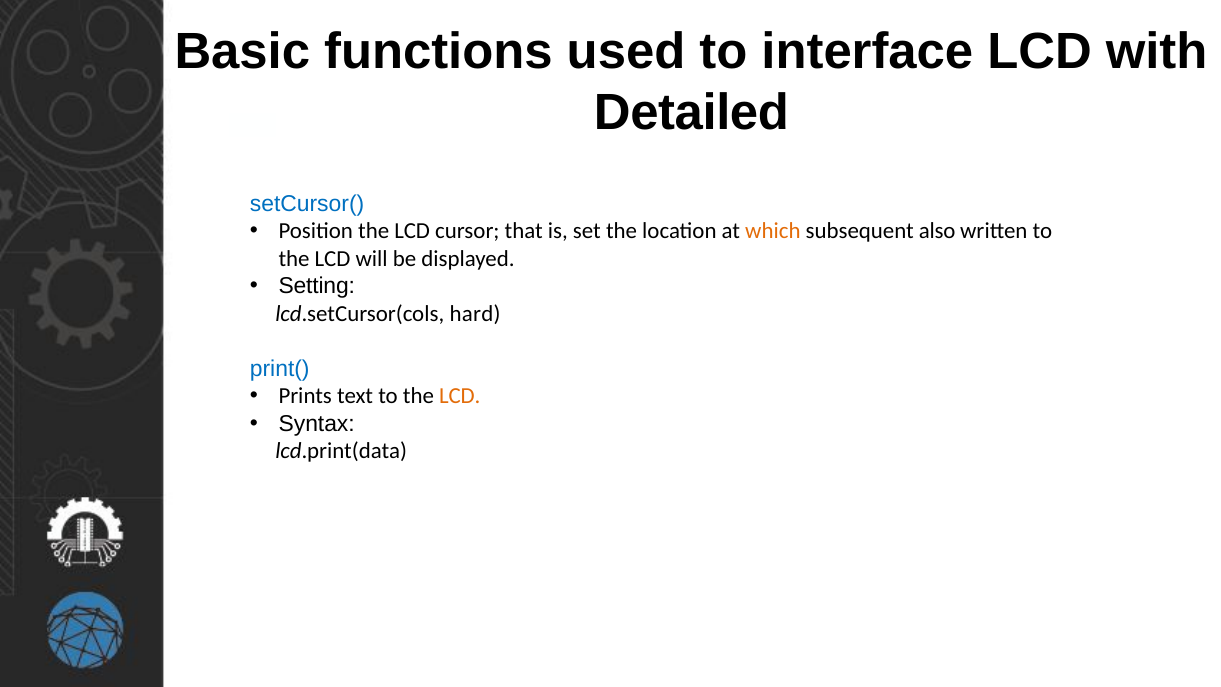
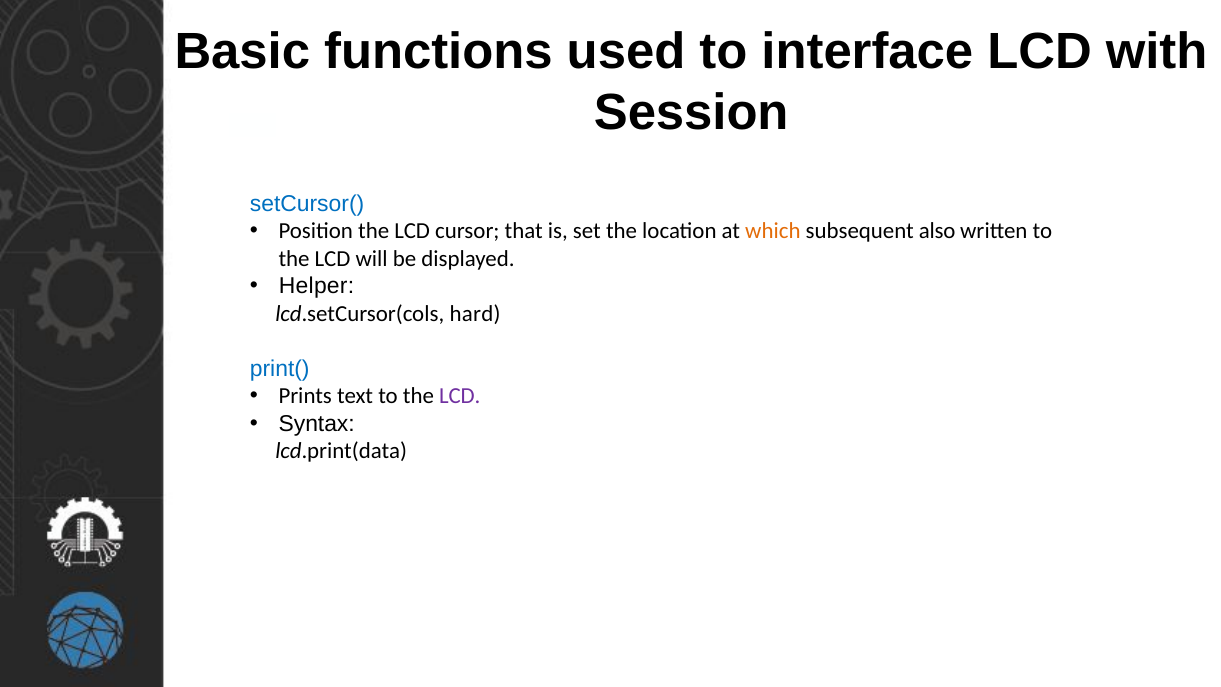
Detailed: Detailed -> Session
Setting: Setting -> Helper
LCD at (460, 396) colour: orange -> purple
